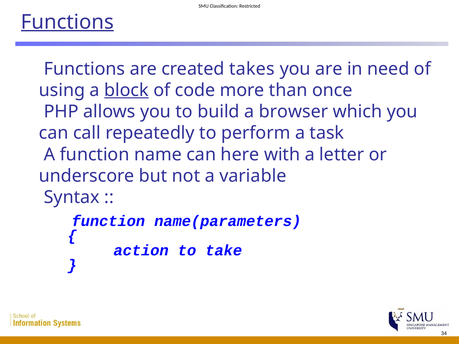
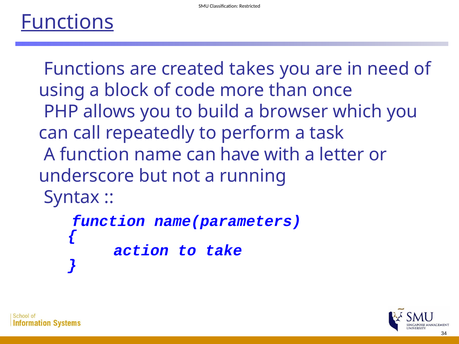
block underline: present -> none
here: here -> have
variable: variable -> running
